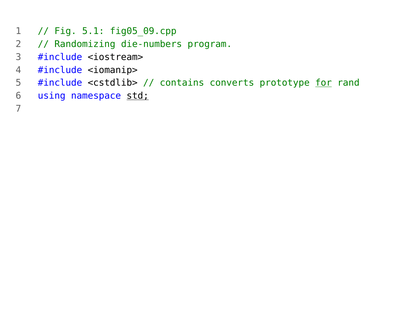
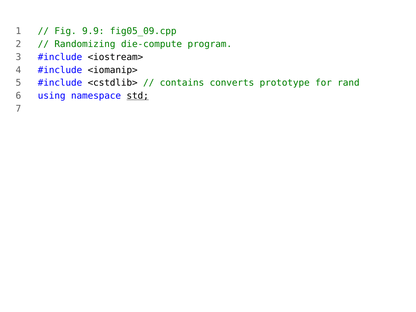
5.1: 5.1 -> 9.9
die-numbers: die-numbers -> die-compute
for underline: present -> none
